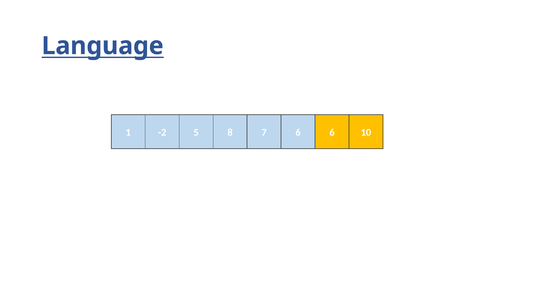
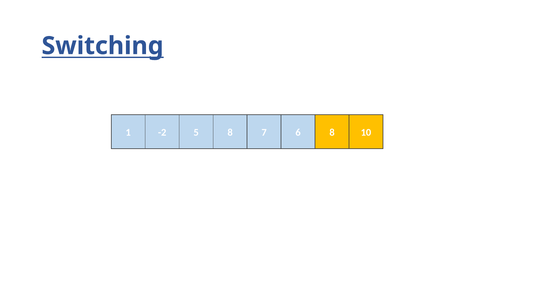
Language: Language -> Switching
6 6: 6 -> 8
